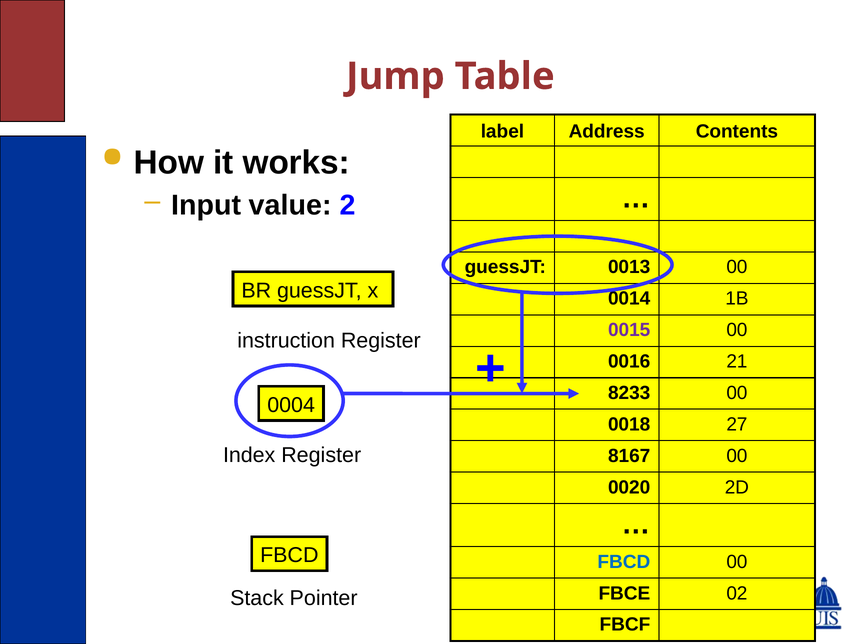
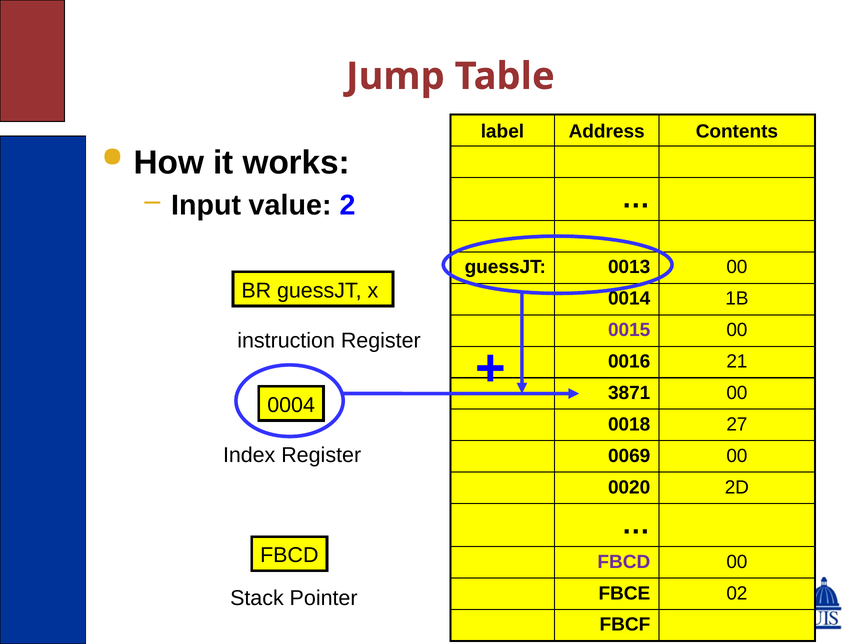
8233: 8233 -> 3871
8167: 8167 -> 0069
FBCD at (624, 561) colour: blue -> purple
